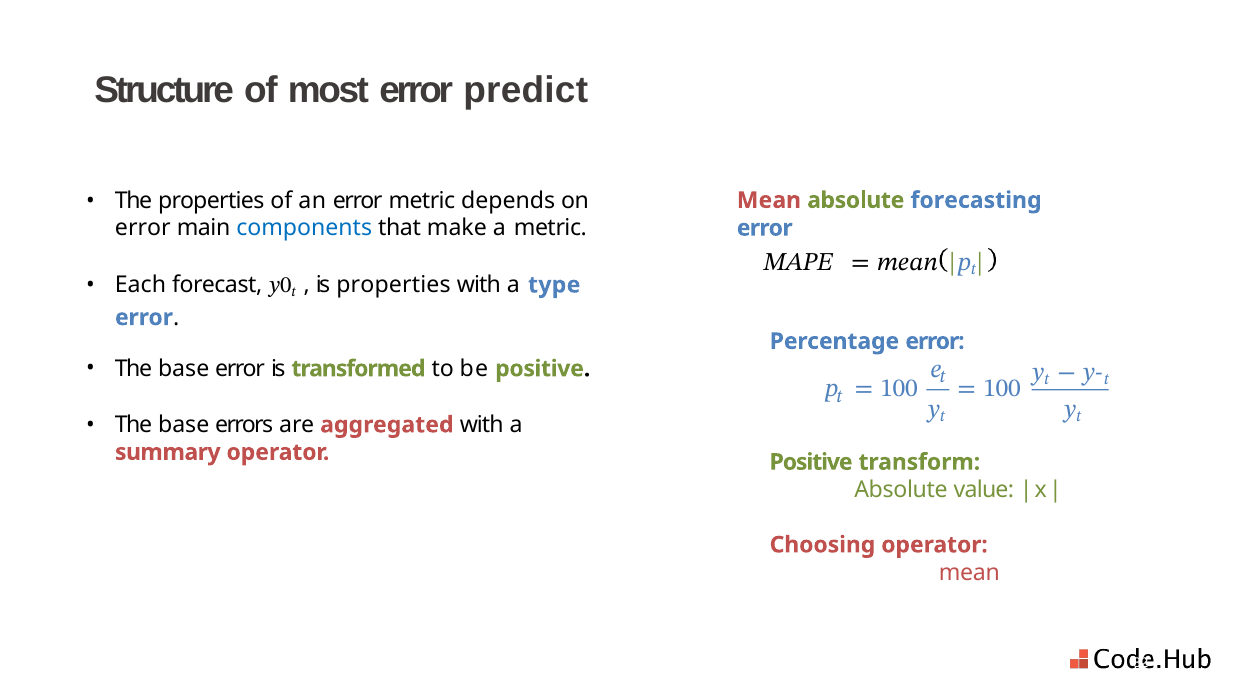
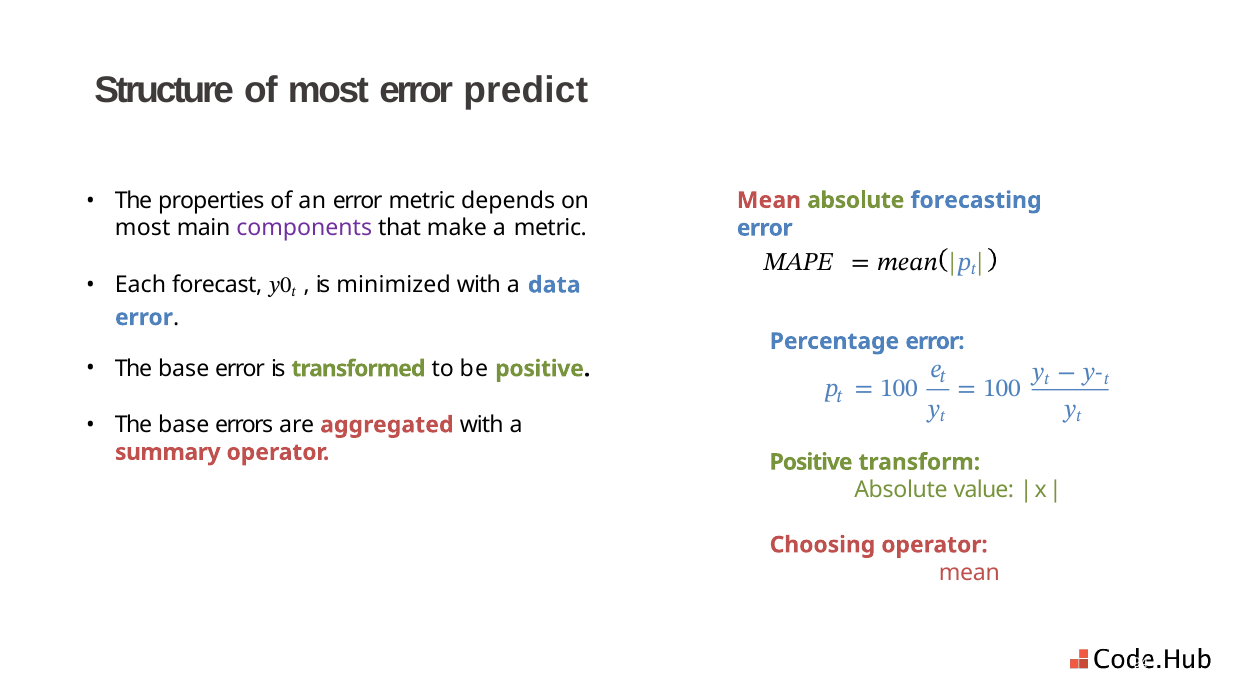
error at (143, 228): error -> most
components colour: blue -> purple
is properties: properties -> minimized
type: type -> data
32: 32 -> 94
